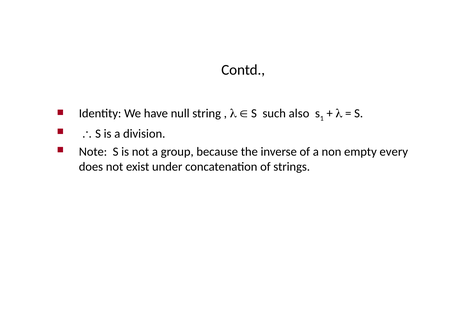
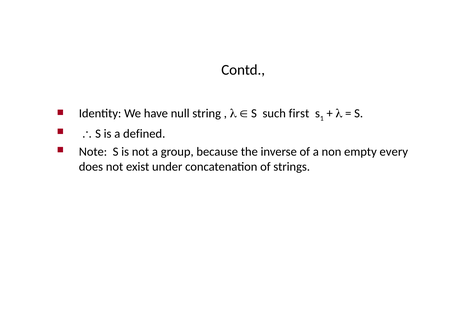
also: also -> first
division: division -> defined
